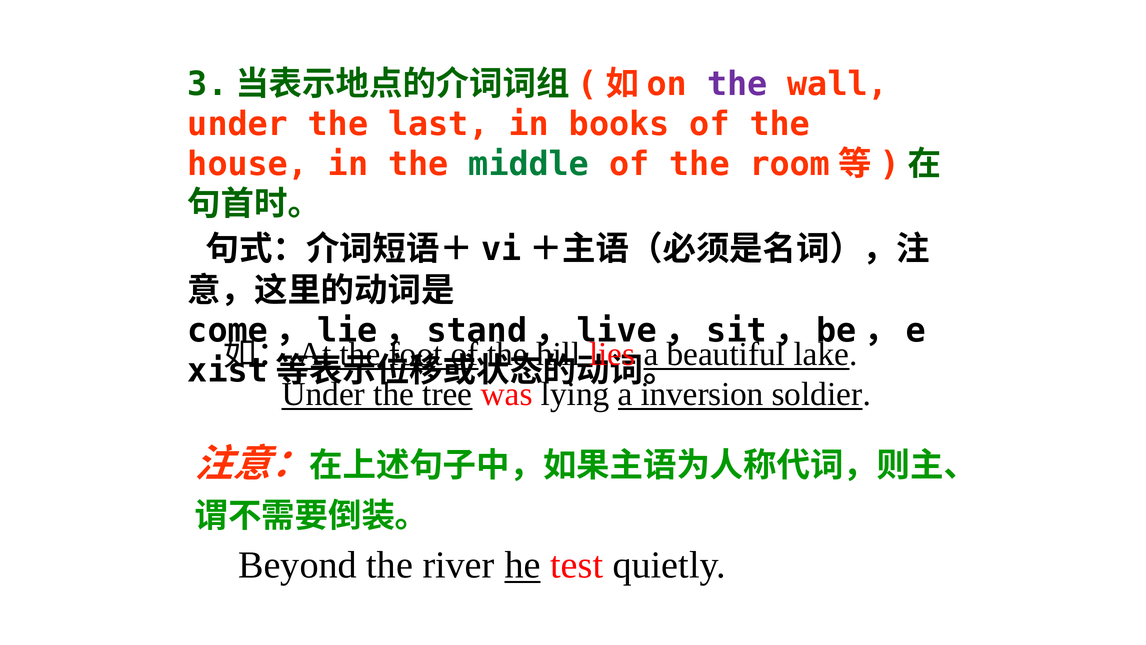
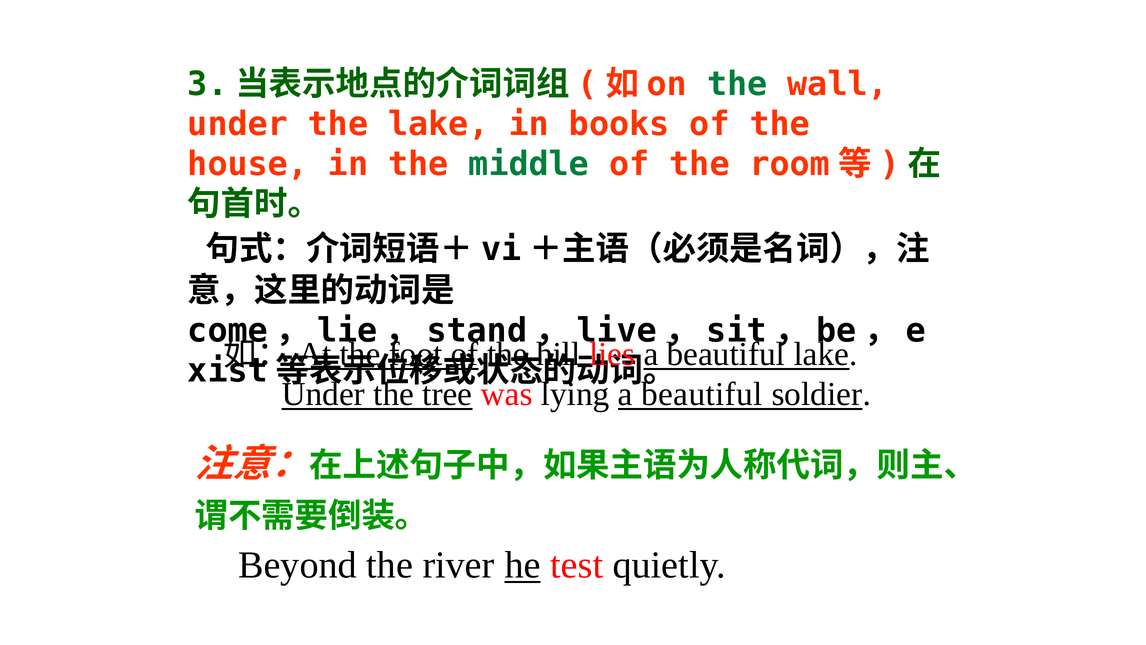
the at (737, 84) colour: purple -> green
the last: last -> lake
inversion at (702, 394): inversion -> beautiful
